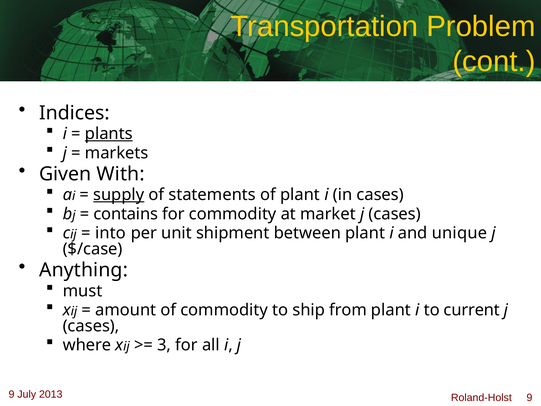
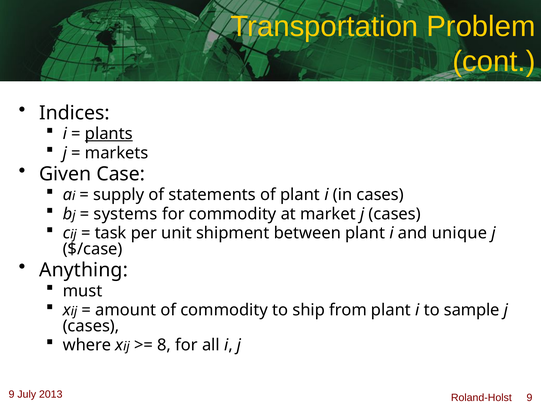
With: With -> Case
supply underline: present -> none
contains: contains -> systems
into: into -> task
current: current -> sample
3: 3 -> 8
